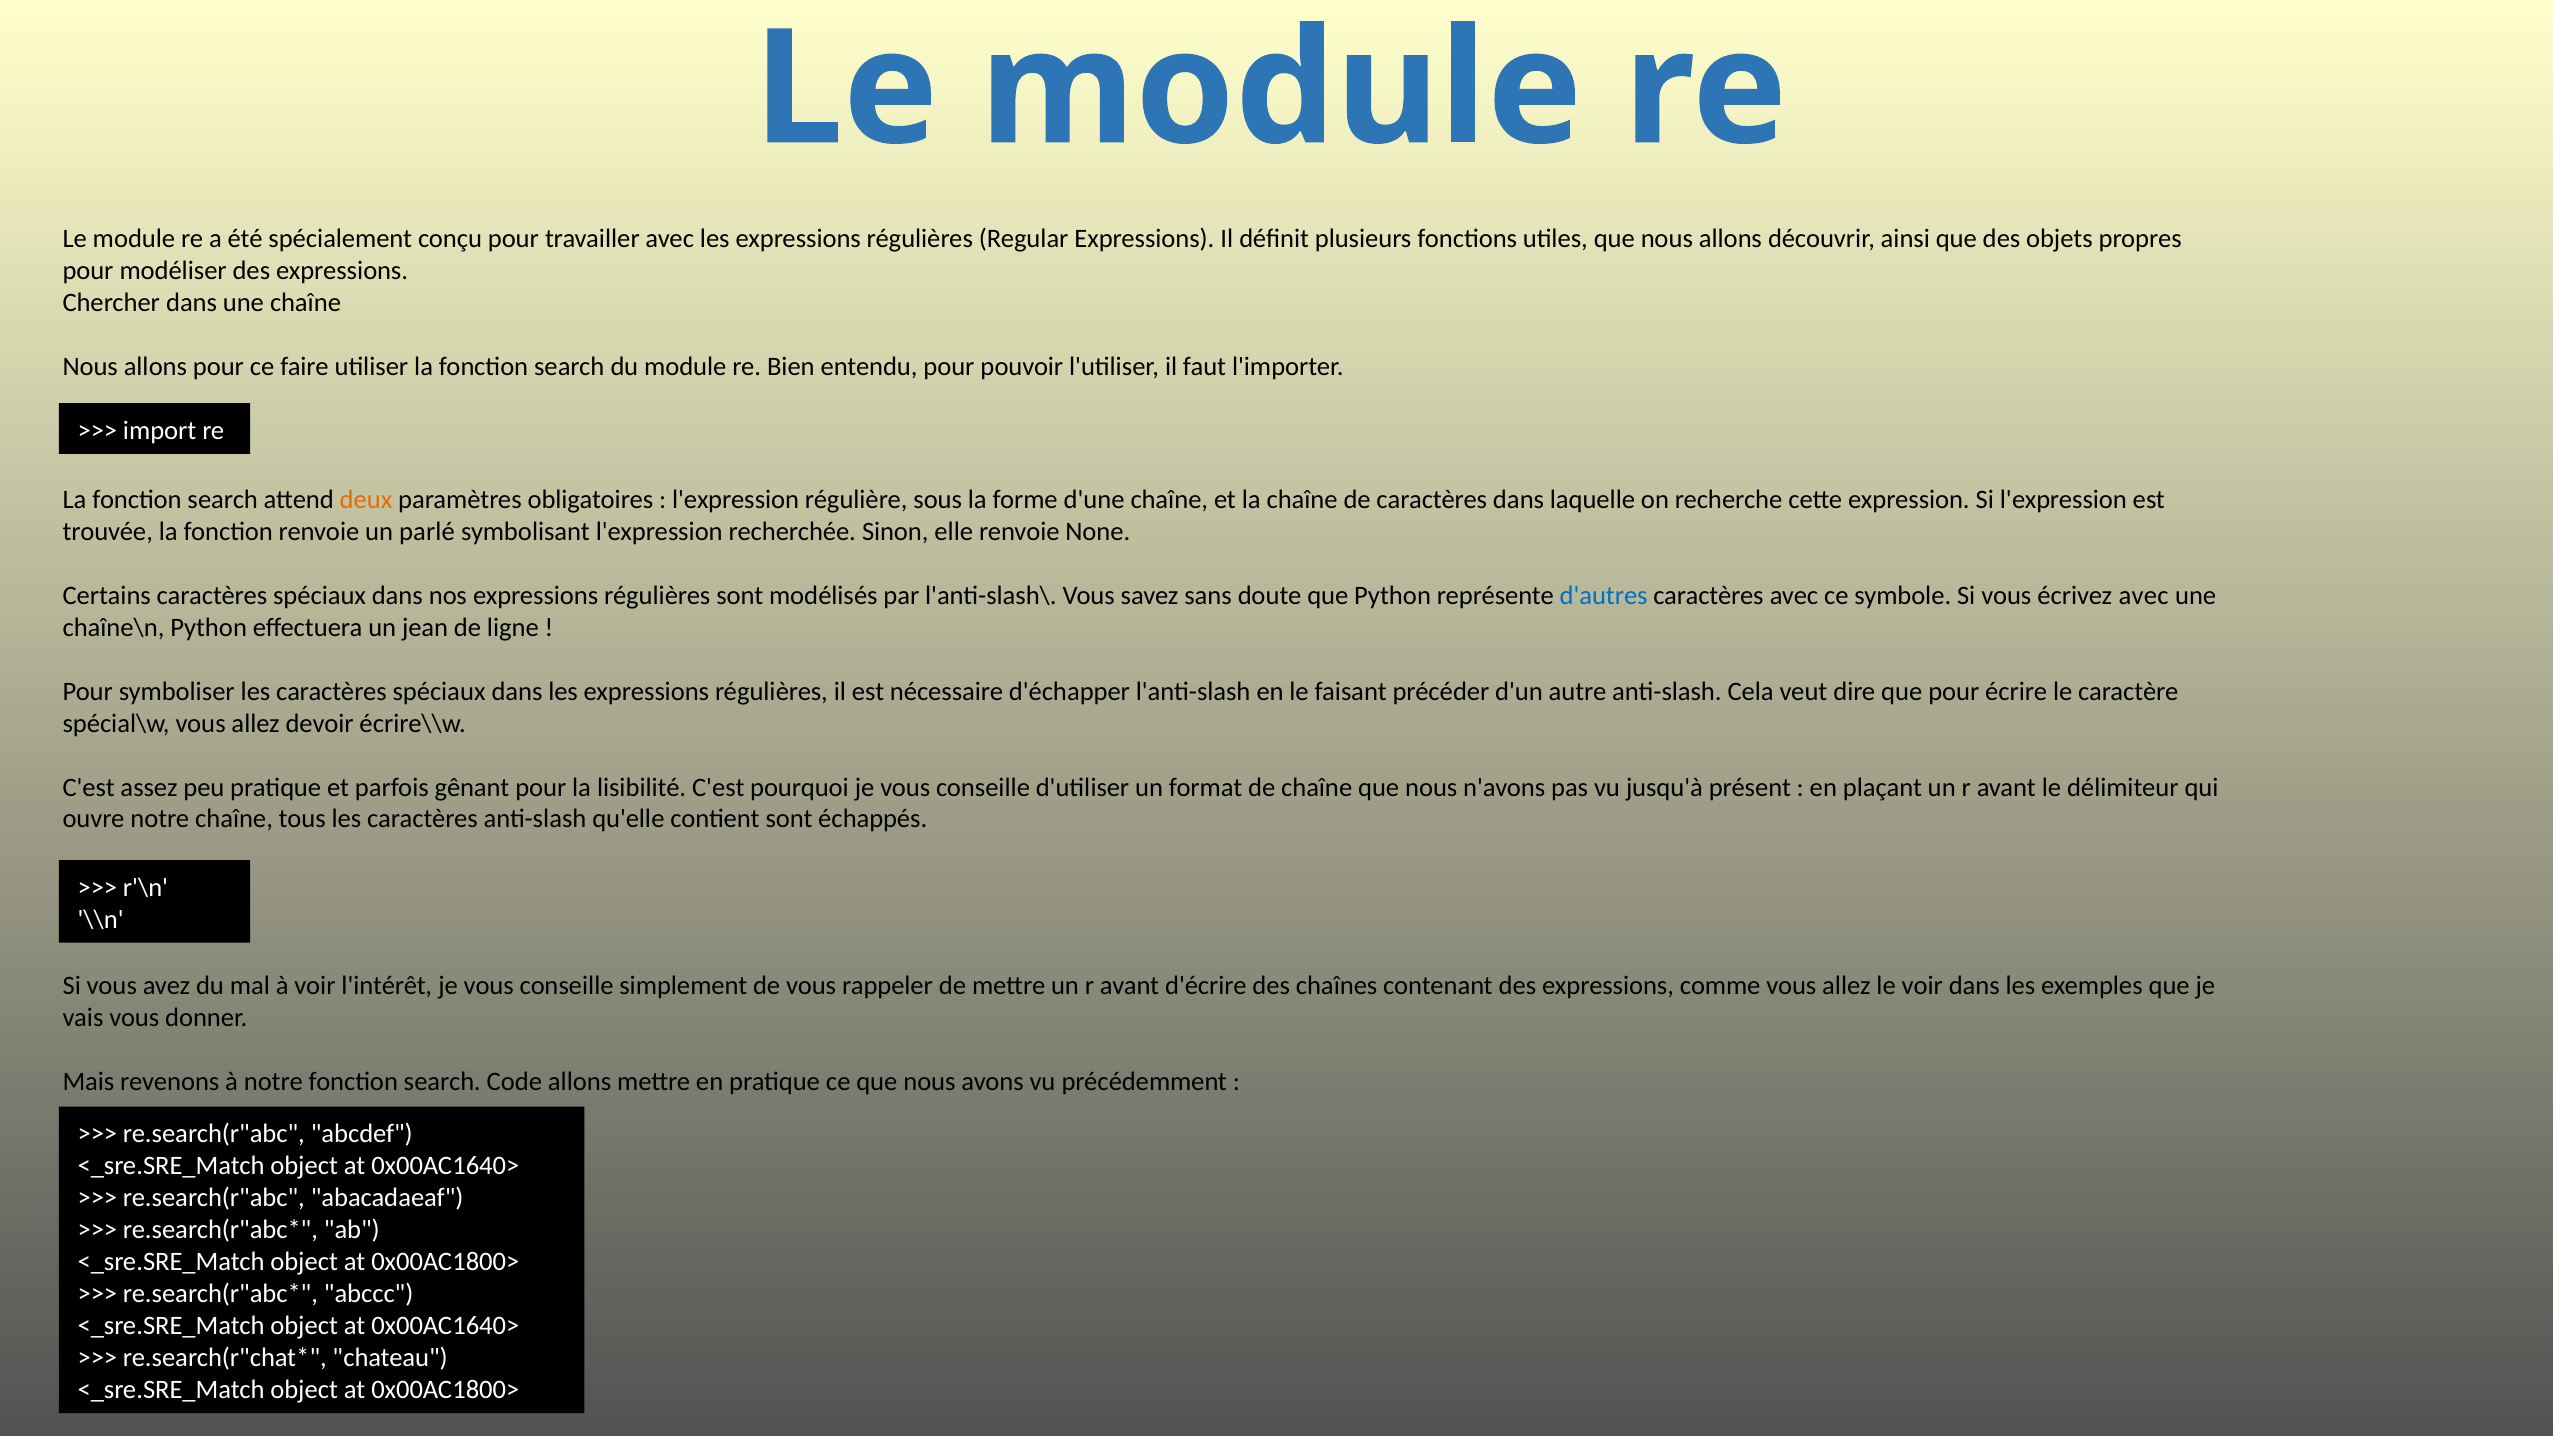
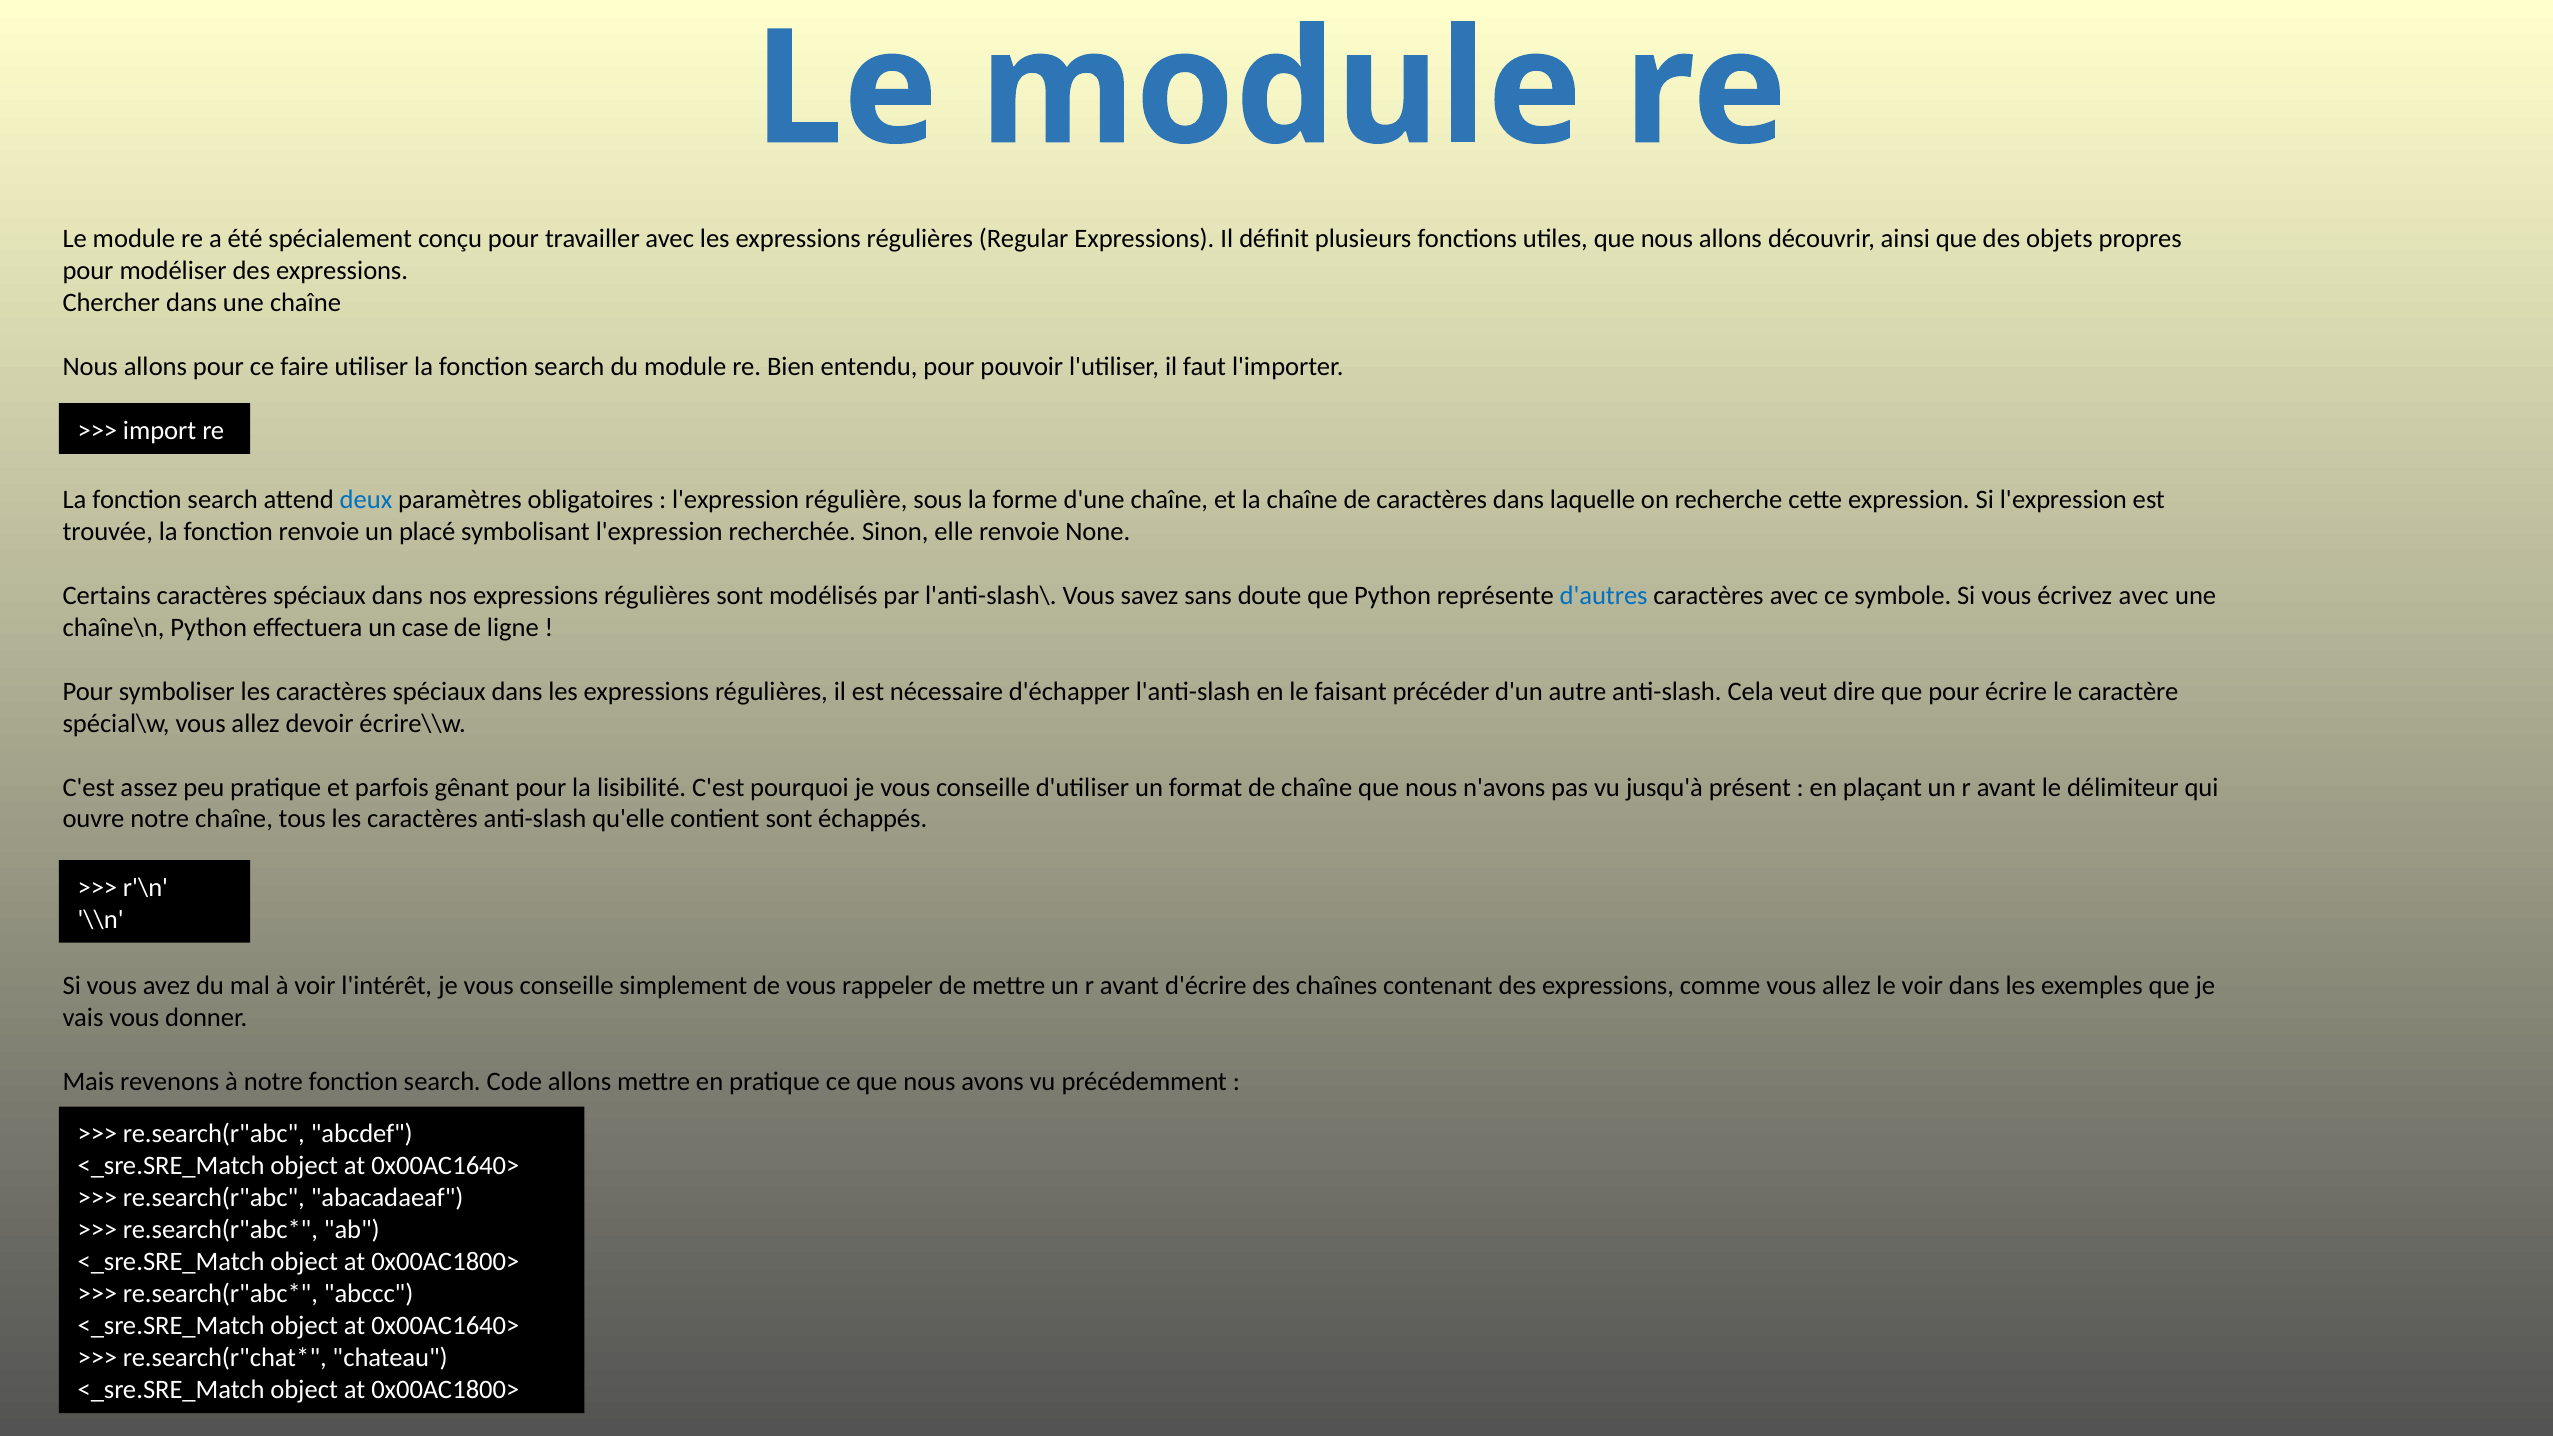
deux colour: orange -> blue
parlé: parlé -> placé
jean: jean -> case
